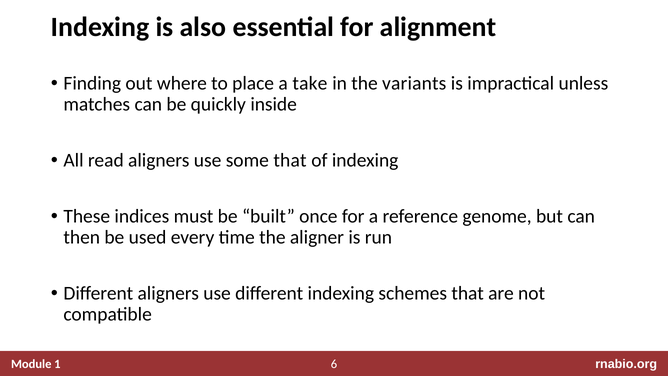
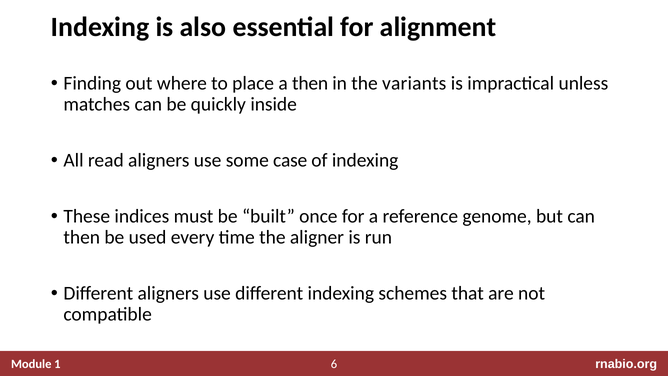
a take: take -> then
some that: that -> case
